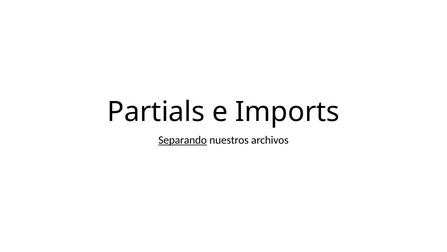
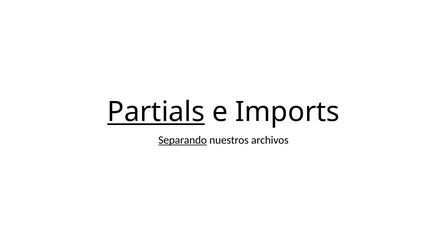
Partials underline: none -> present
